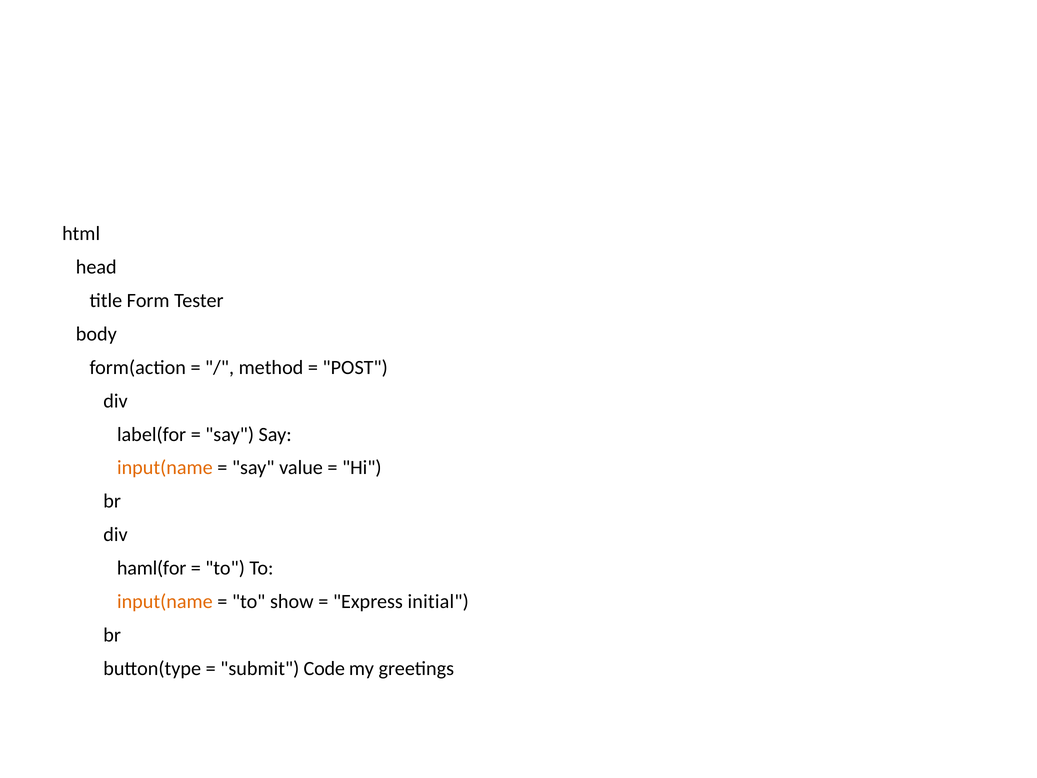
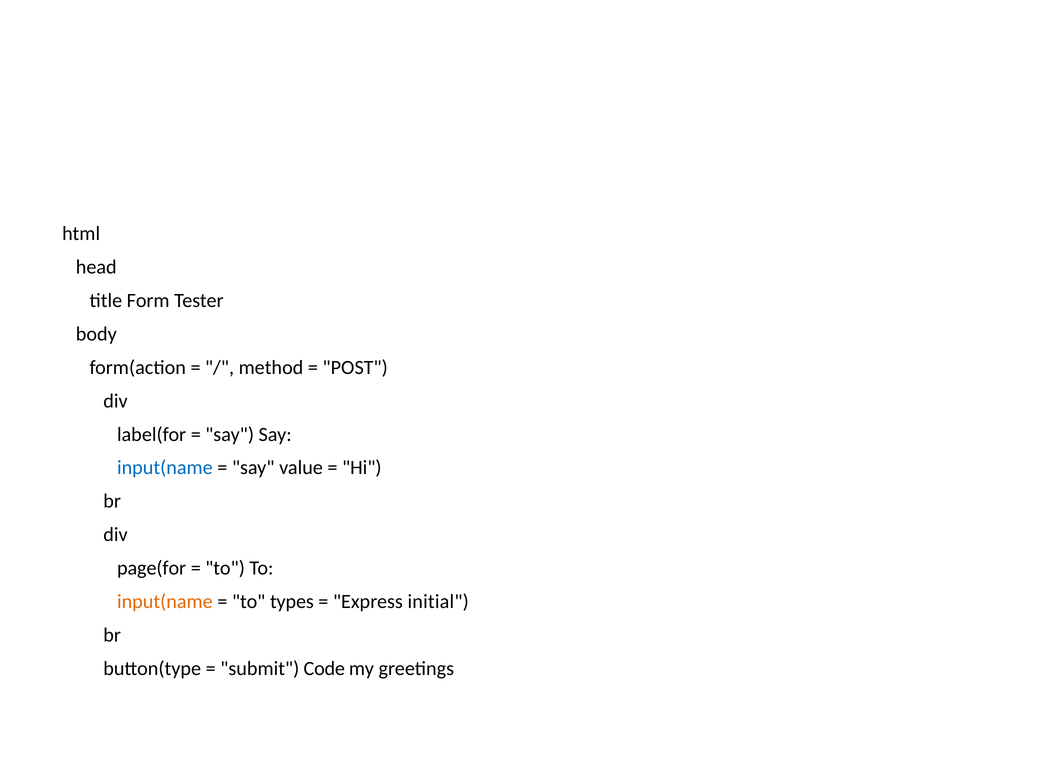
input(name at (165, 468) colour: orange -> blue
haml(for: haml(for -> page(for
show: show -> types
